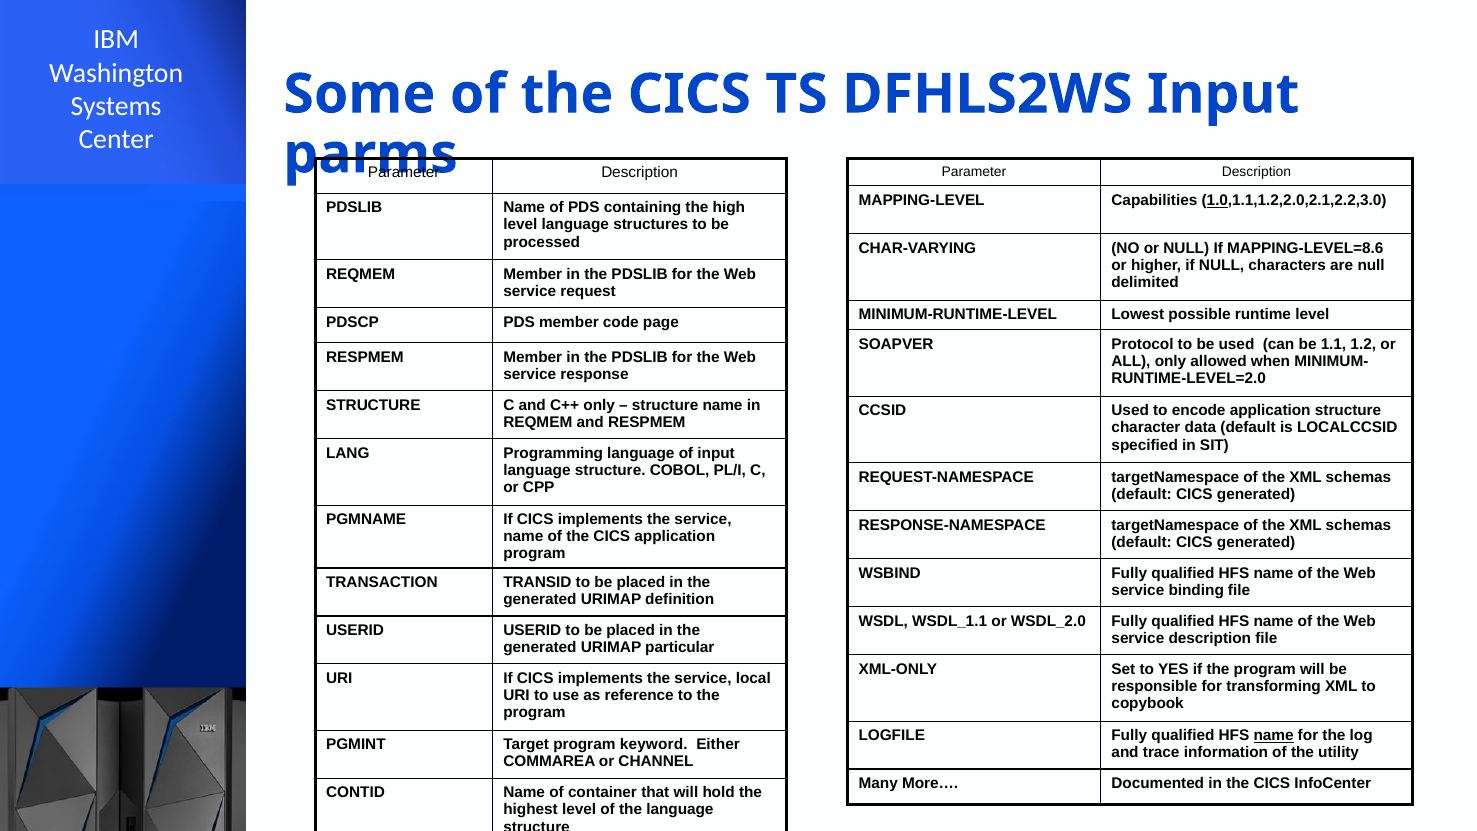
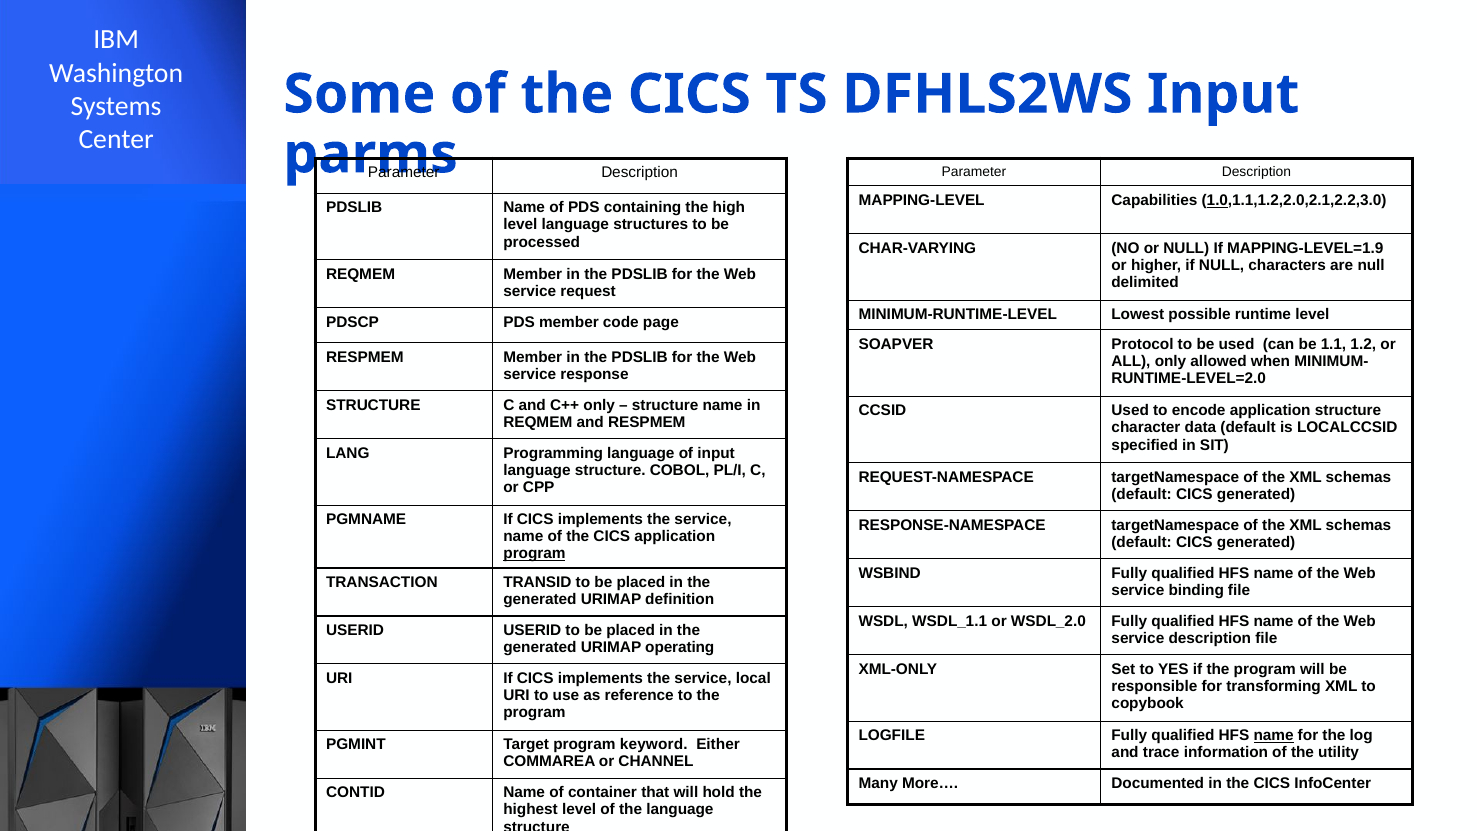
MAPPING-LEVEL=8.6: MAPPING-LEVEL=8.6 -> MAPPING-LEVEL=1.9
program at (534, 554) underline: none -> present
particular: particular -> operating
